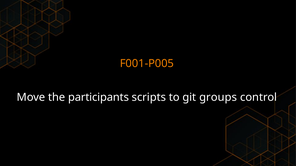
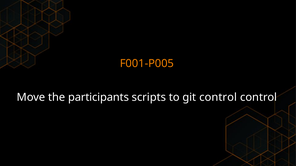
git groups: groups -> control
